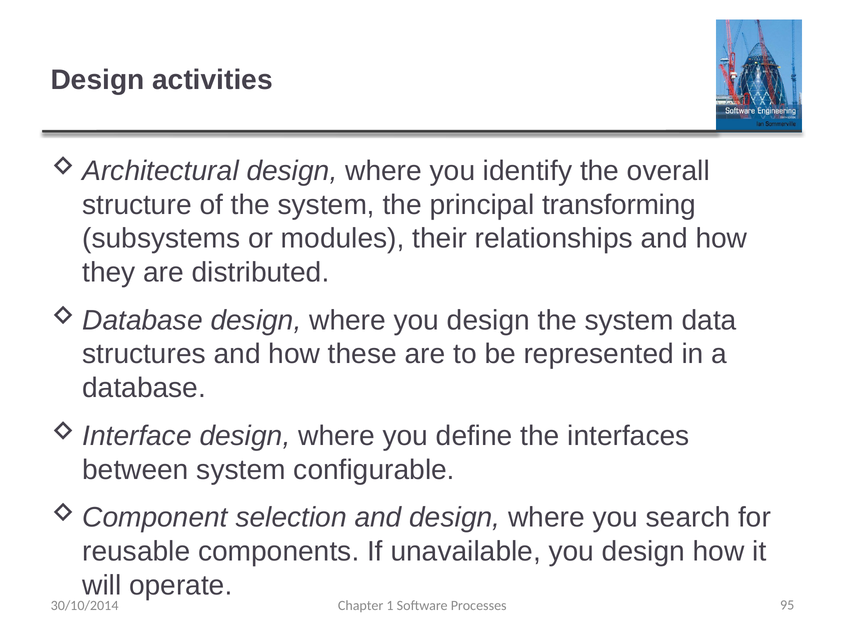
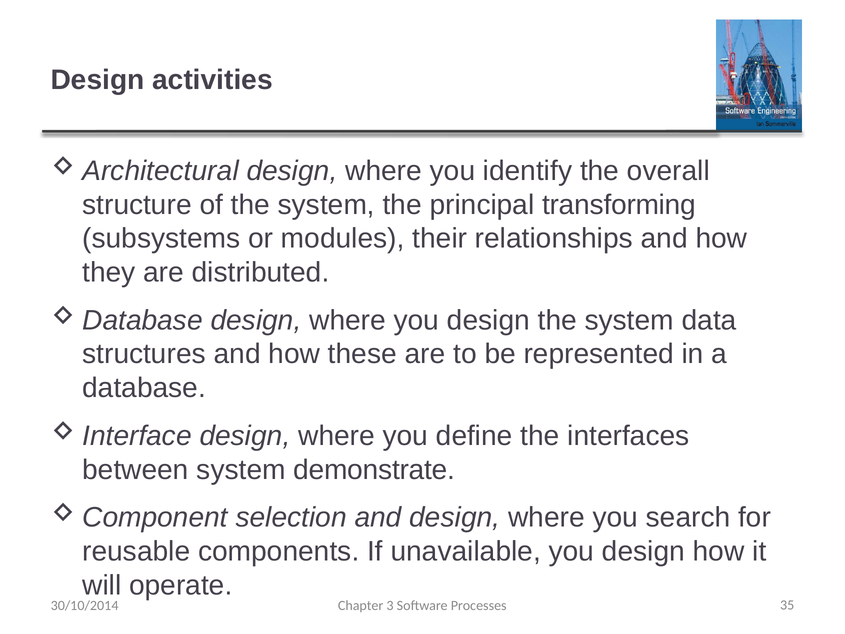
configurable: configurable -> demonstrate
1: 1 -> 3
95: 95 -> 35
